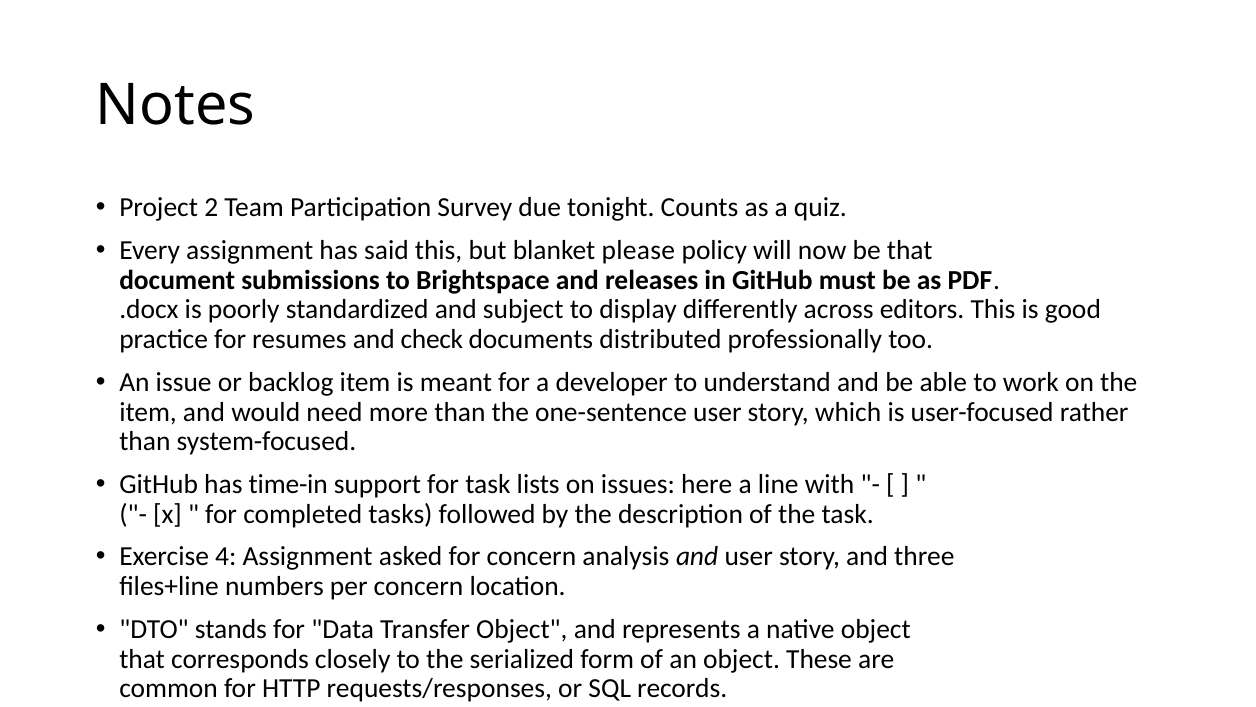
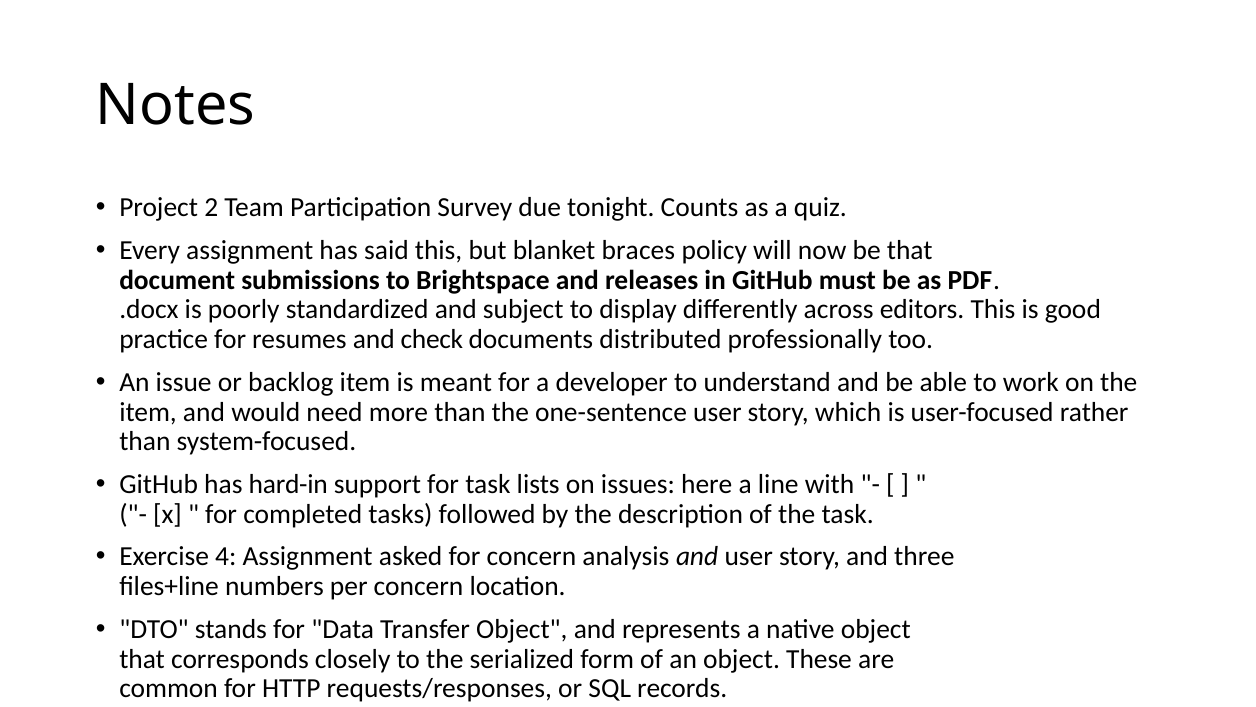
please: please -> braces
time-in: time-in -> hard-in
